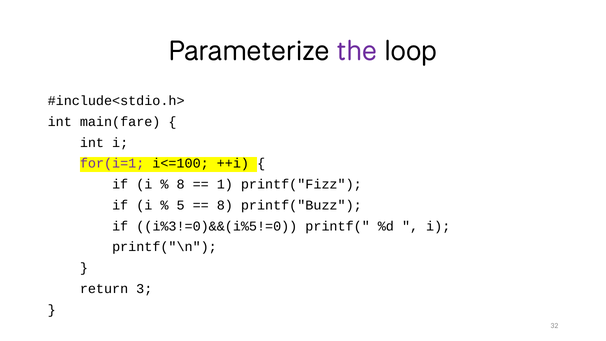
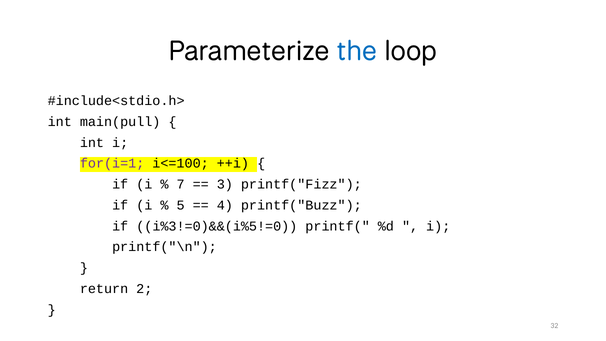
the colour: purple -> blue
main(fare: main(fare -> main(pull
8 at (181, 184): 8 -> 7
1: 1 -> 3
8 at (225, 205): 8 -> 4
3: 3 -> 2
